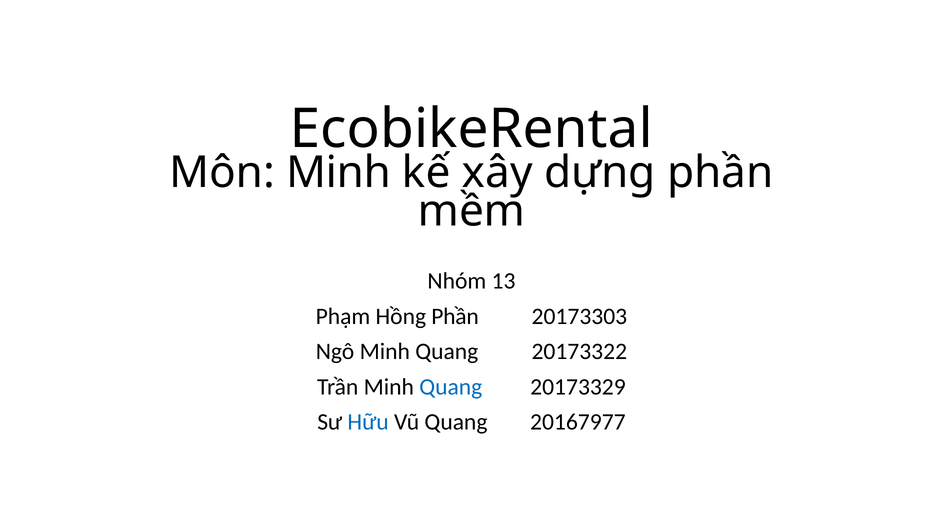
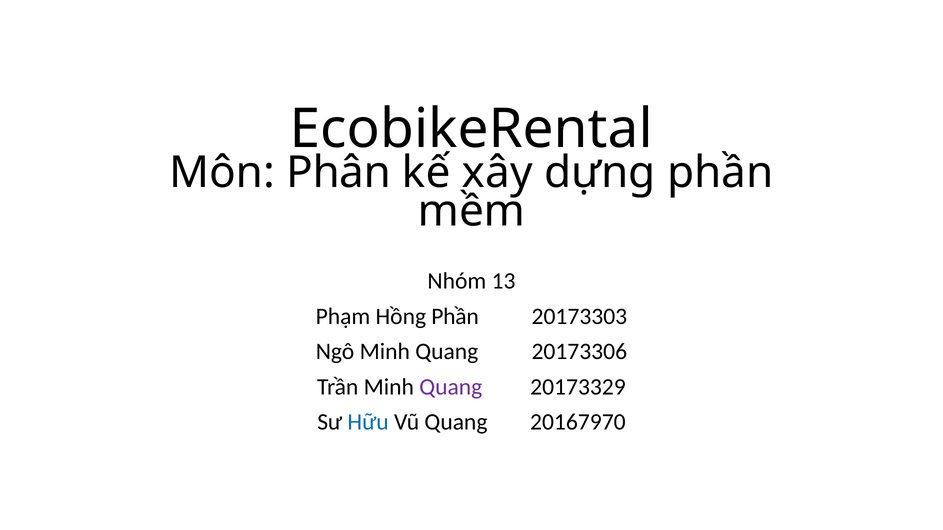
Môn Minh: Minh -> Phân
20173322: 20173322 -> 20173306
Quang at (451, 387) colour: blue -> purple
20167977: 20167977 -> 20167970
